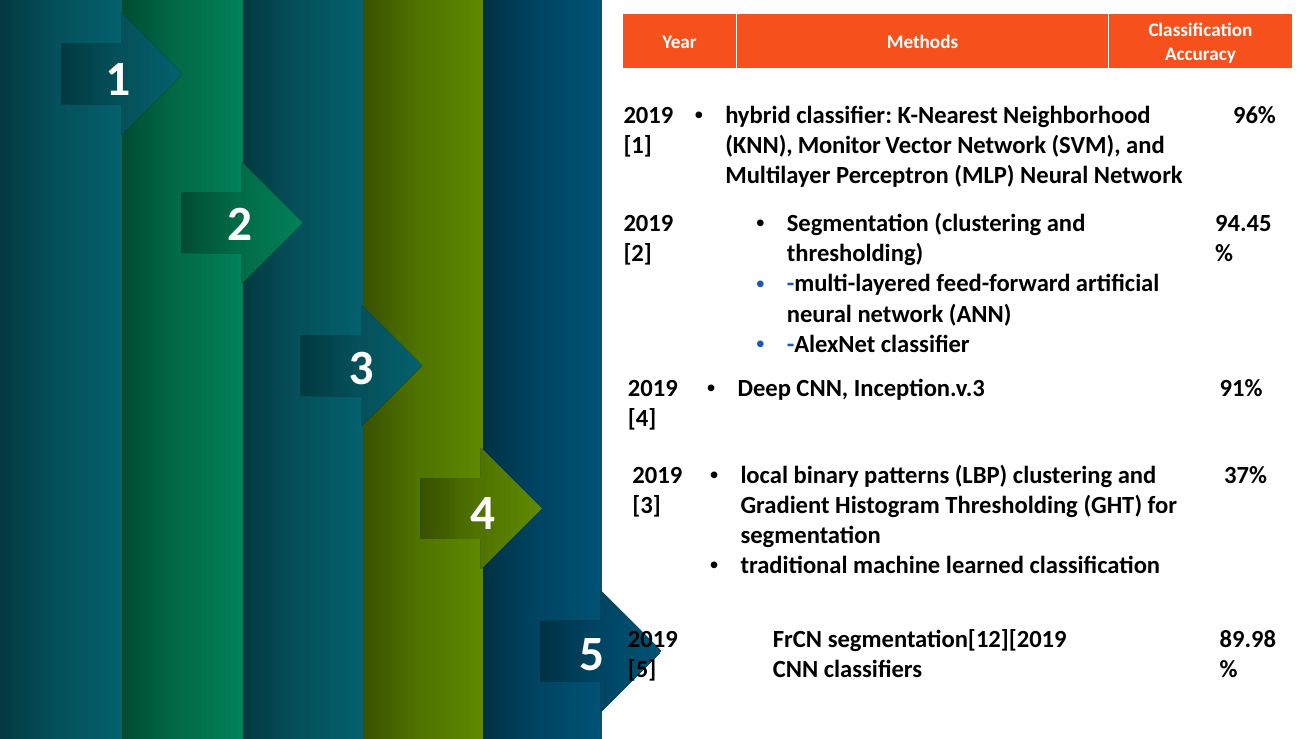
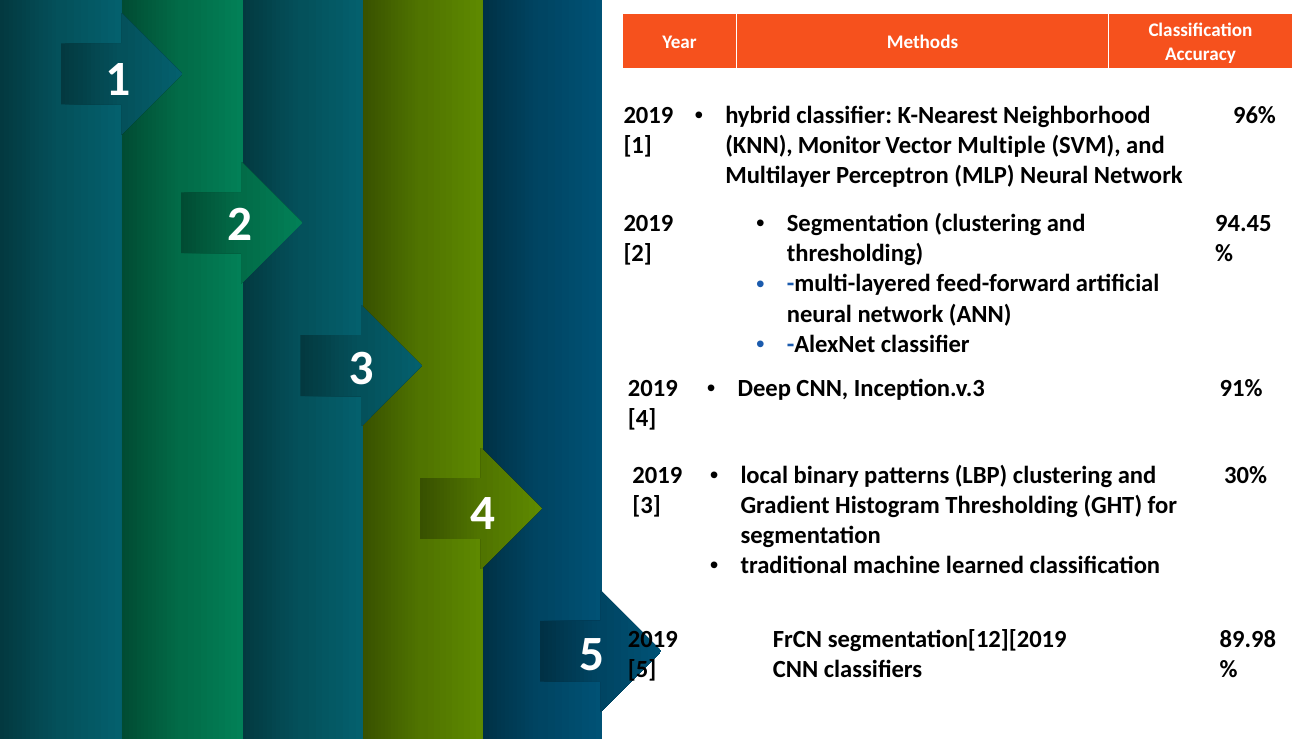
Vector Network: Network -> Multiple
37%: 37% -> 30%
